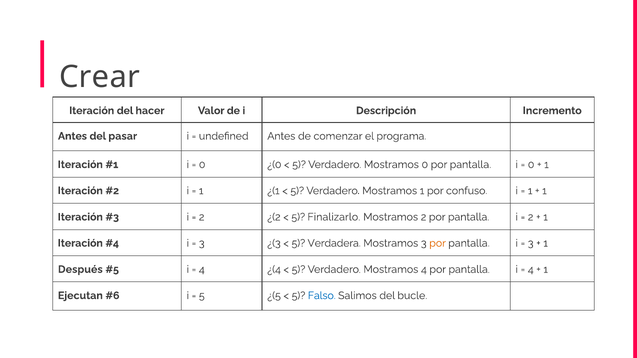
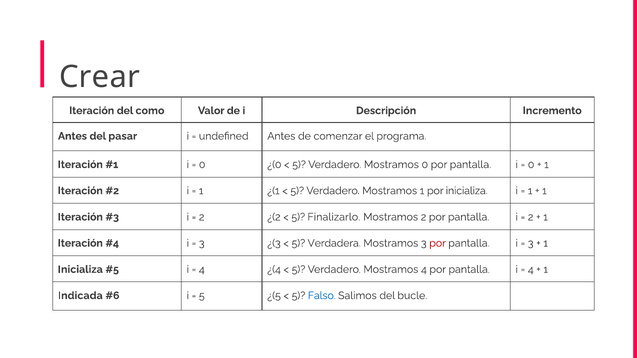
hacer: hacer -> como
por confuso: confuso -> inicializa
por at (438, 243) colour: orange -> red
Después at (80, 270): Después -> Inicializa
Ejecutan: Ejecutan -> Indicada
